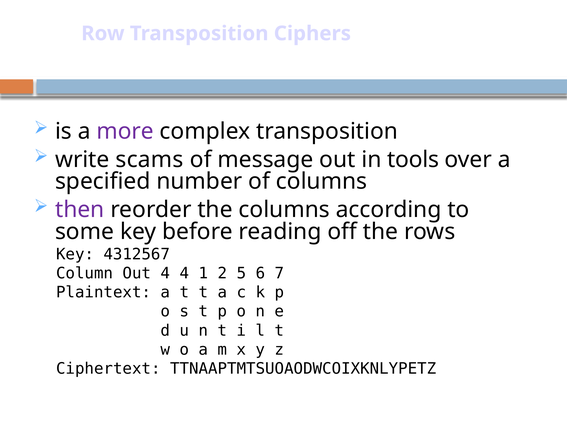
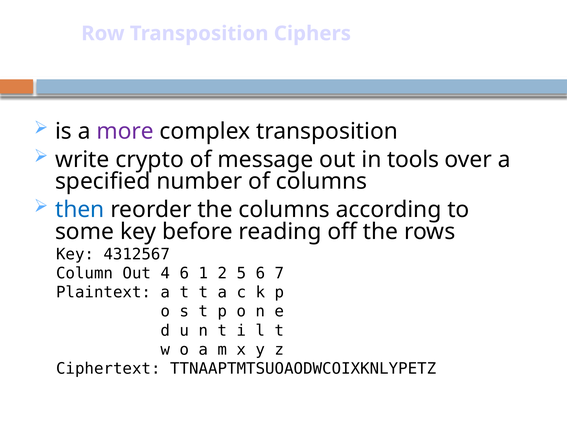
scams: scams -> crypto
then colour: purple -> blue
4 4: 4 -> 6
